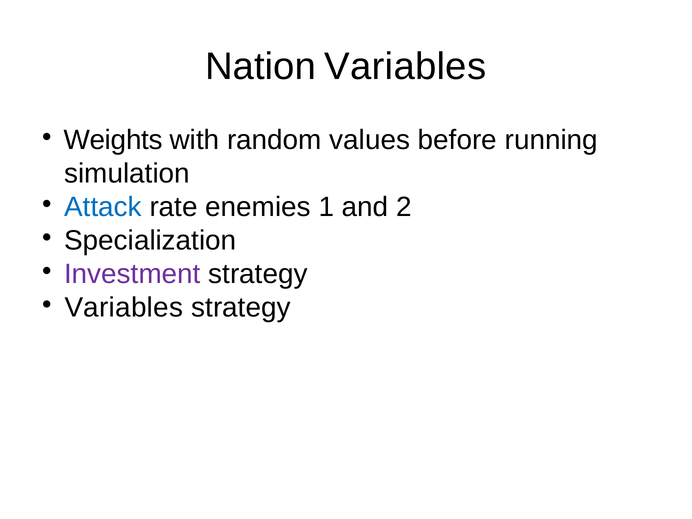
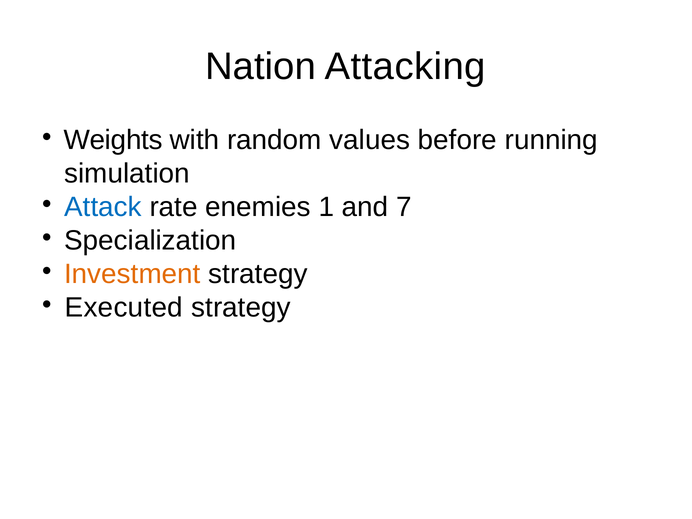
Nation Variables: Variables -> Attacking
2: 2 -> 7
Investment colour: purple -> orange
Variables at (124, 308): Variables -> Executed
